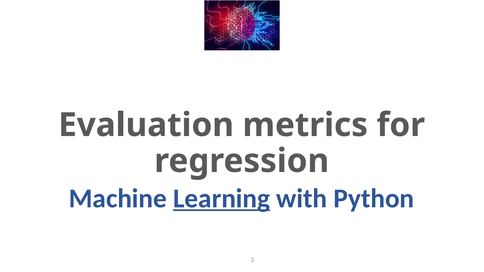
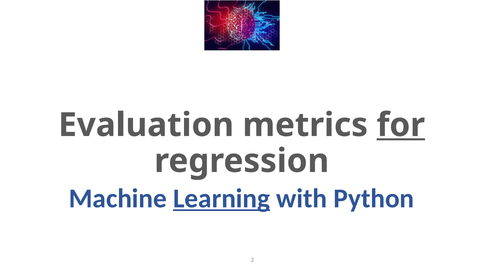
for underline: none -> present
